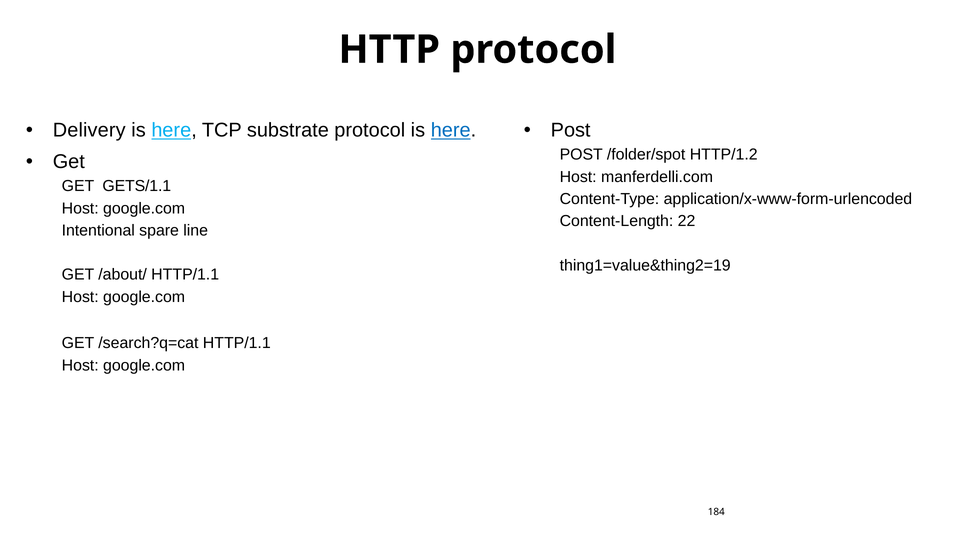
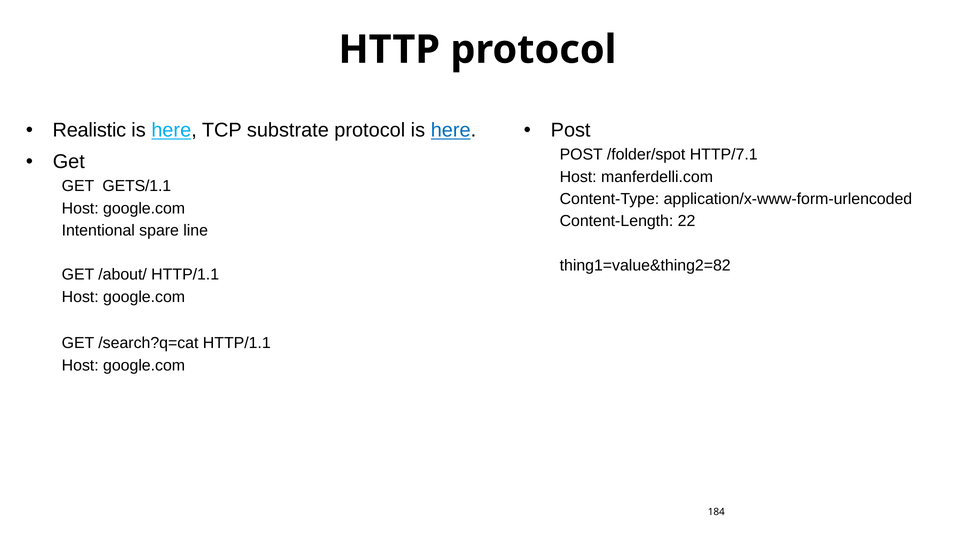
Delivery: Delivery -> Realistic
HTTP/1.2: HTTP/1.2 -> HTTP/7.1
thing1=value&thing2=19: thing1=value&thing2=19 -> thing1=value&thing2=82
